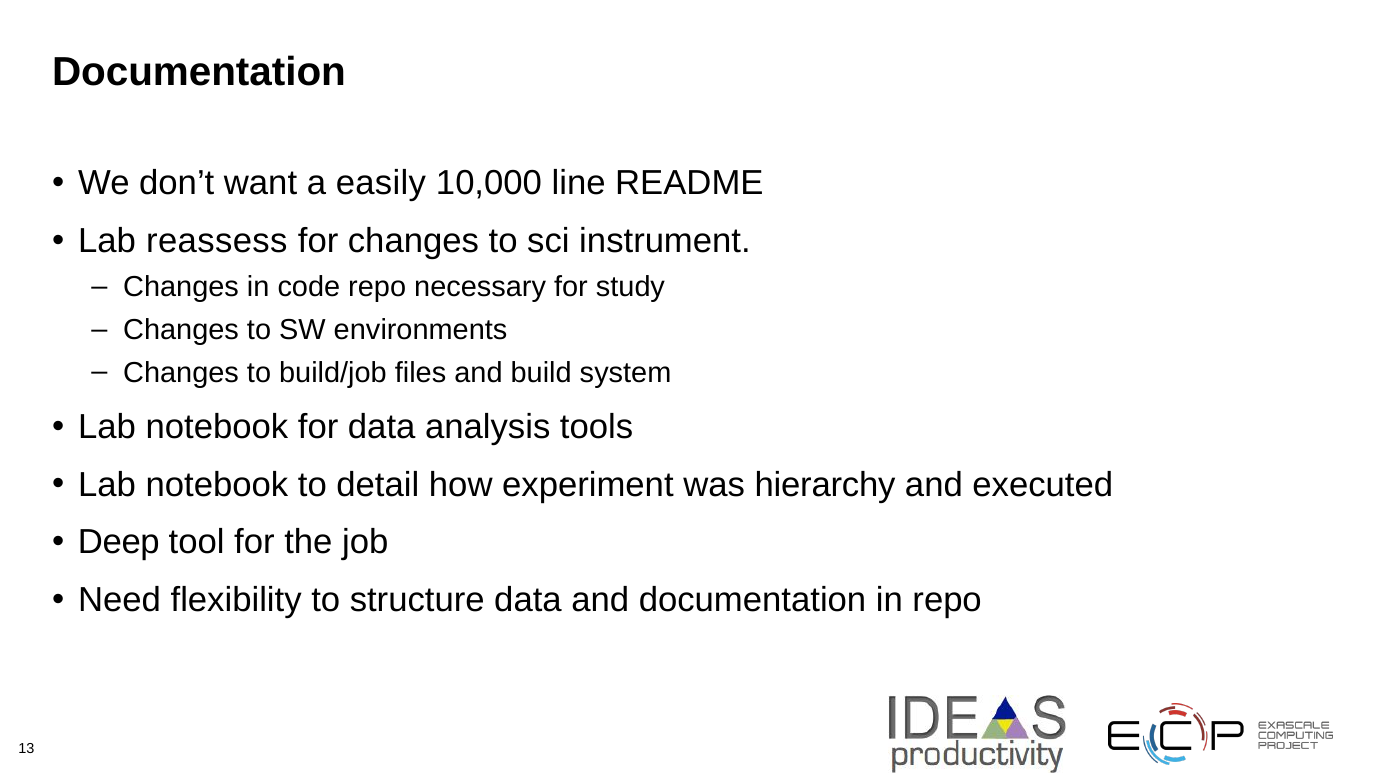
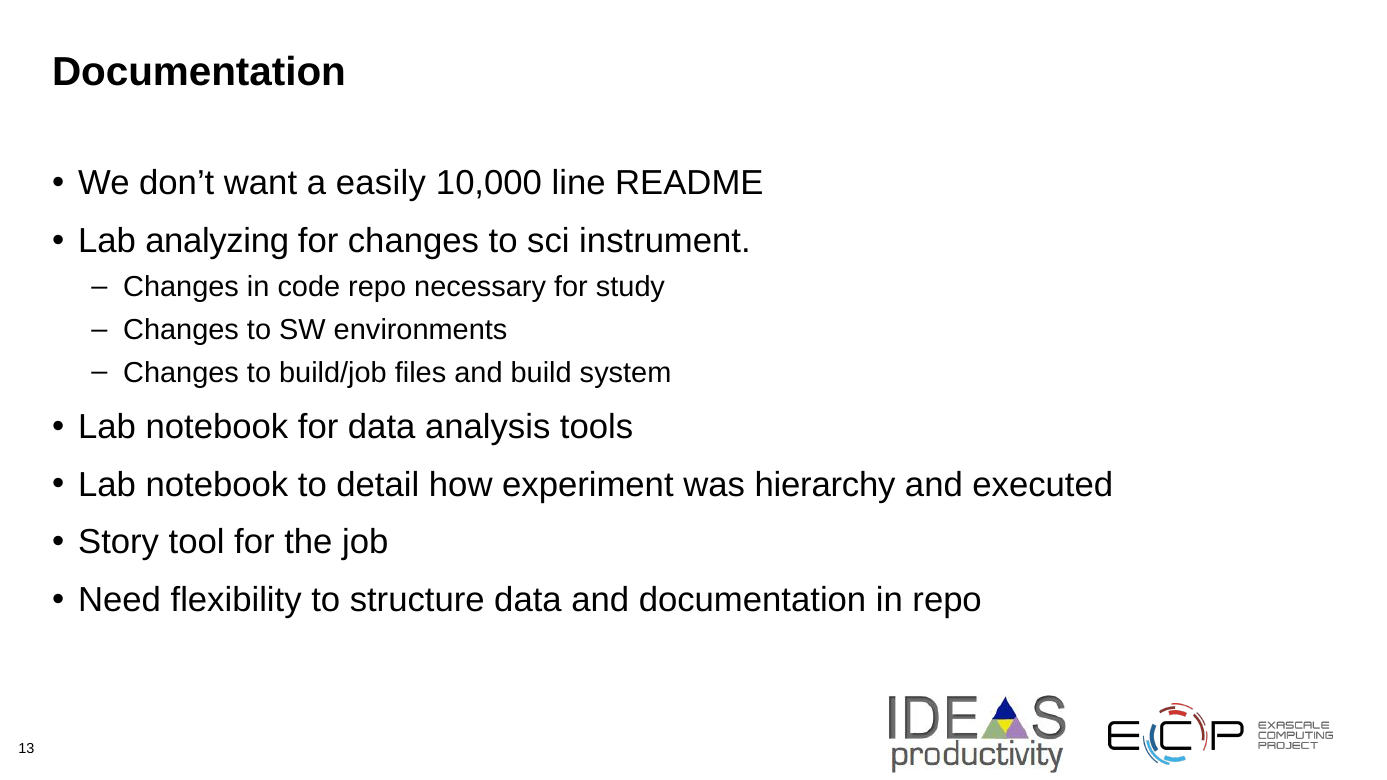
reassess: reassess -> analyzing
Deep: Deep -> Story
